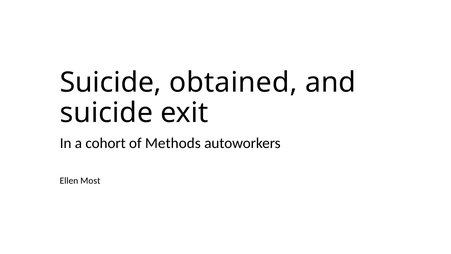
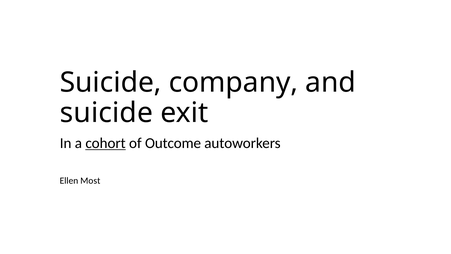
obtained: obtained -> company
cohort underline: none -> present
Methods: Methods -> Outcome
